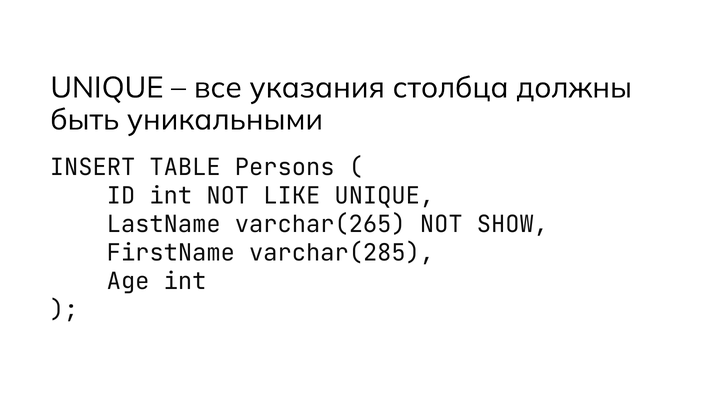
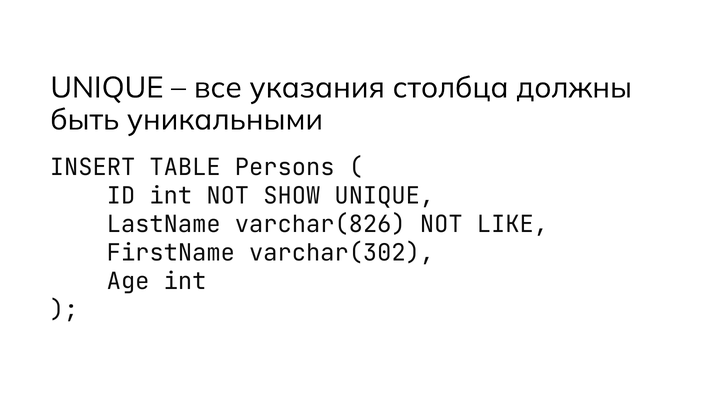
LIKE: LIKE -> SHOW
varchar(265: varchar(265 -> varchar(826
SHOW: SHOW -> LIKE
varchar(285: varchar(285 -> varchar(302
